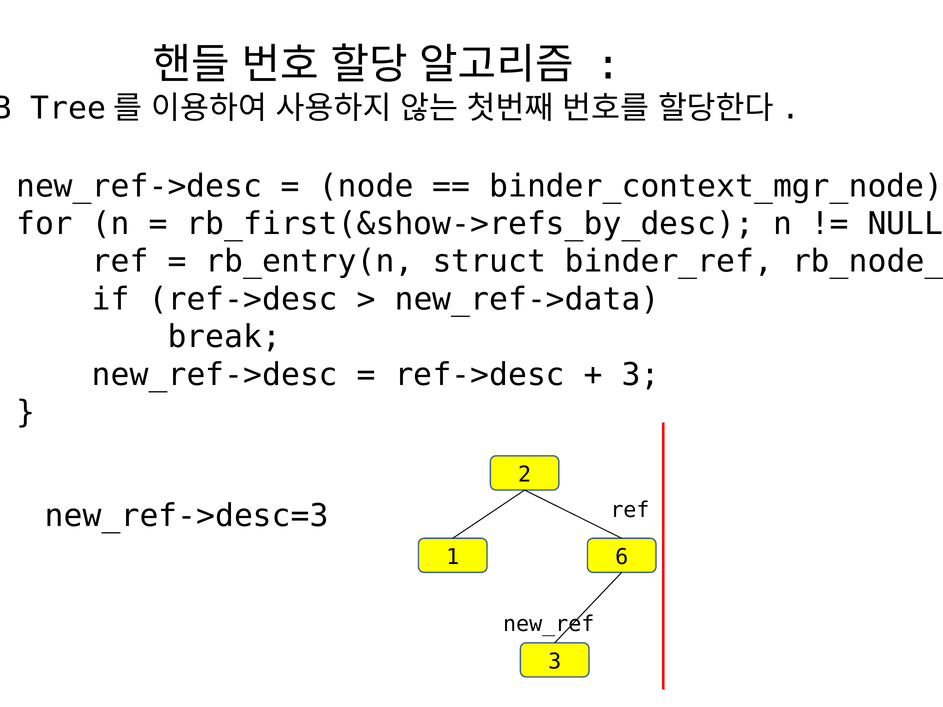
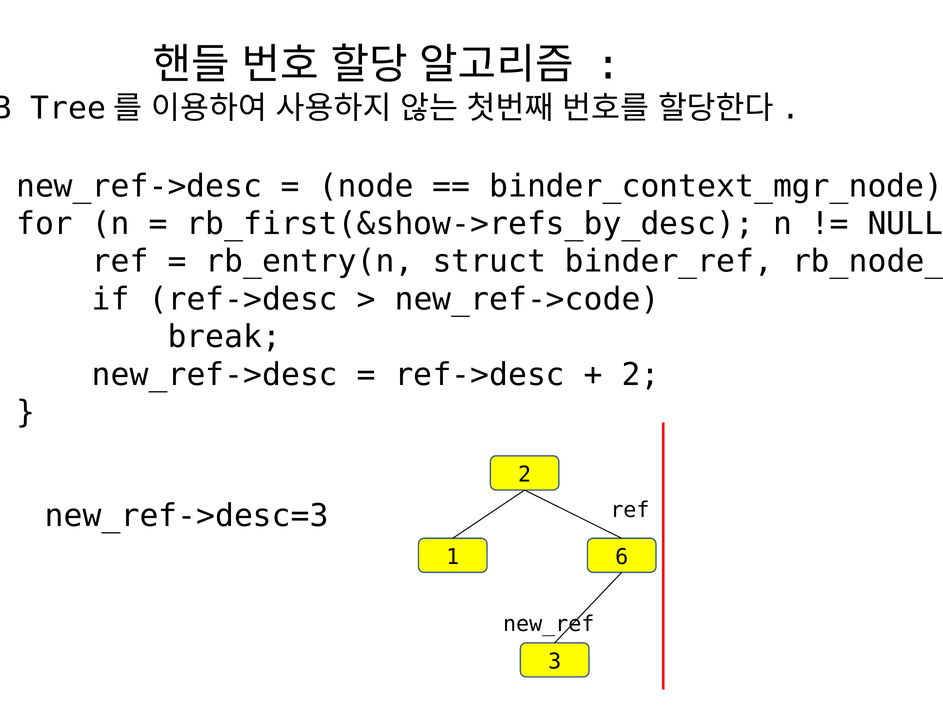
new_ref->data: new_ref->data -> new_ref->code
3 at (641, 375): 3 -> 2
